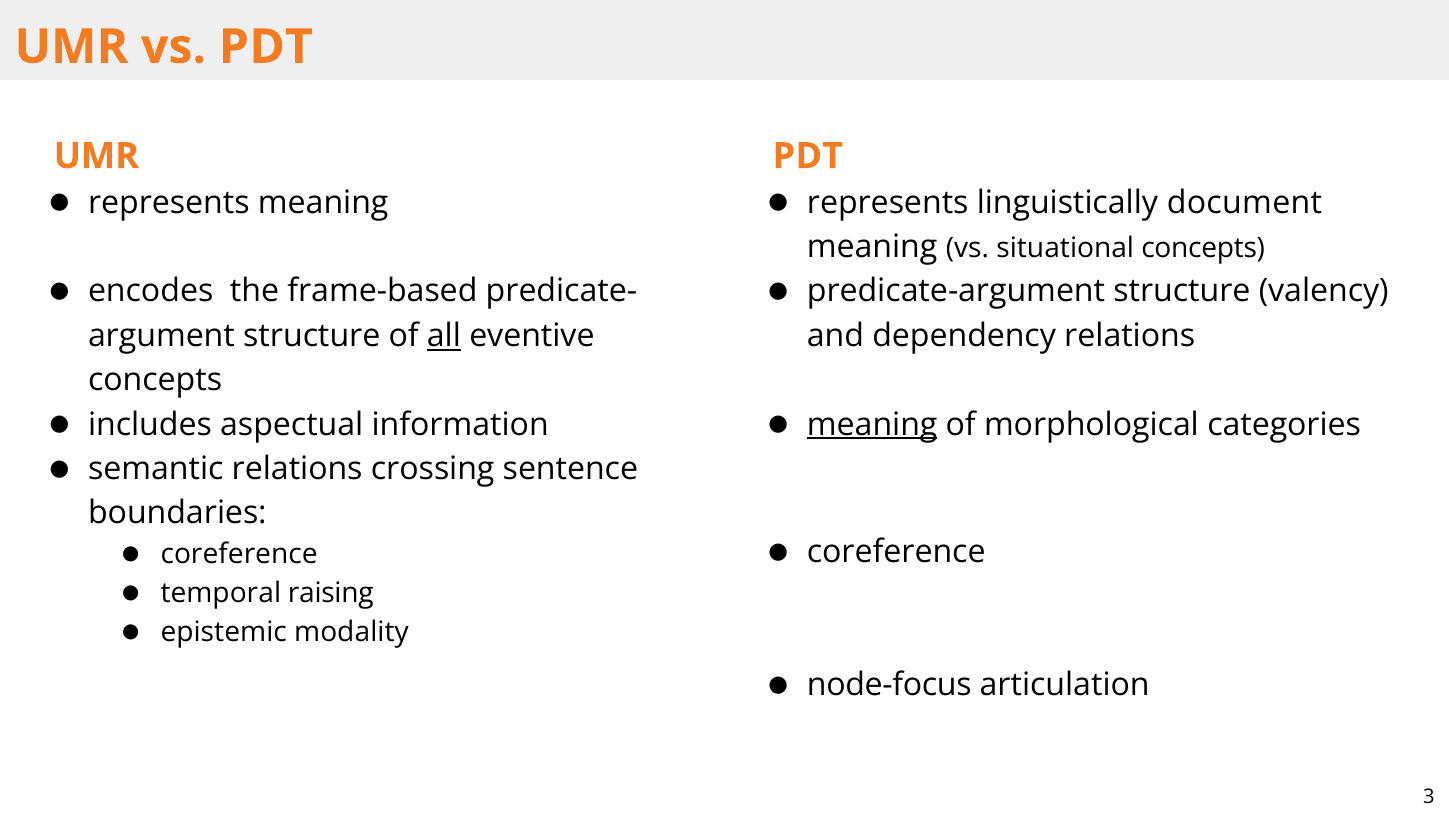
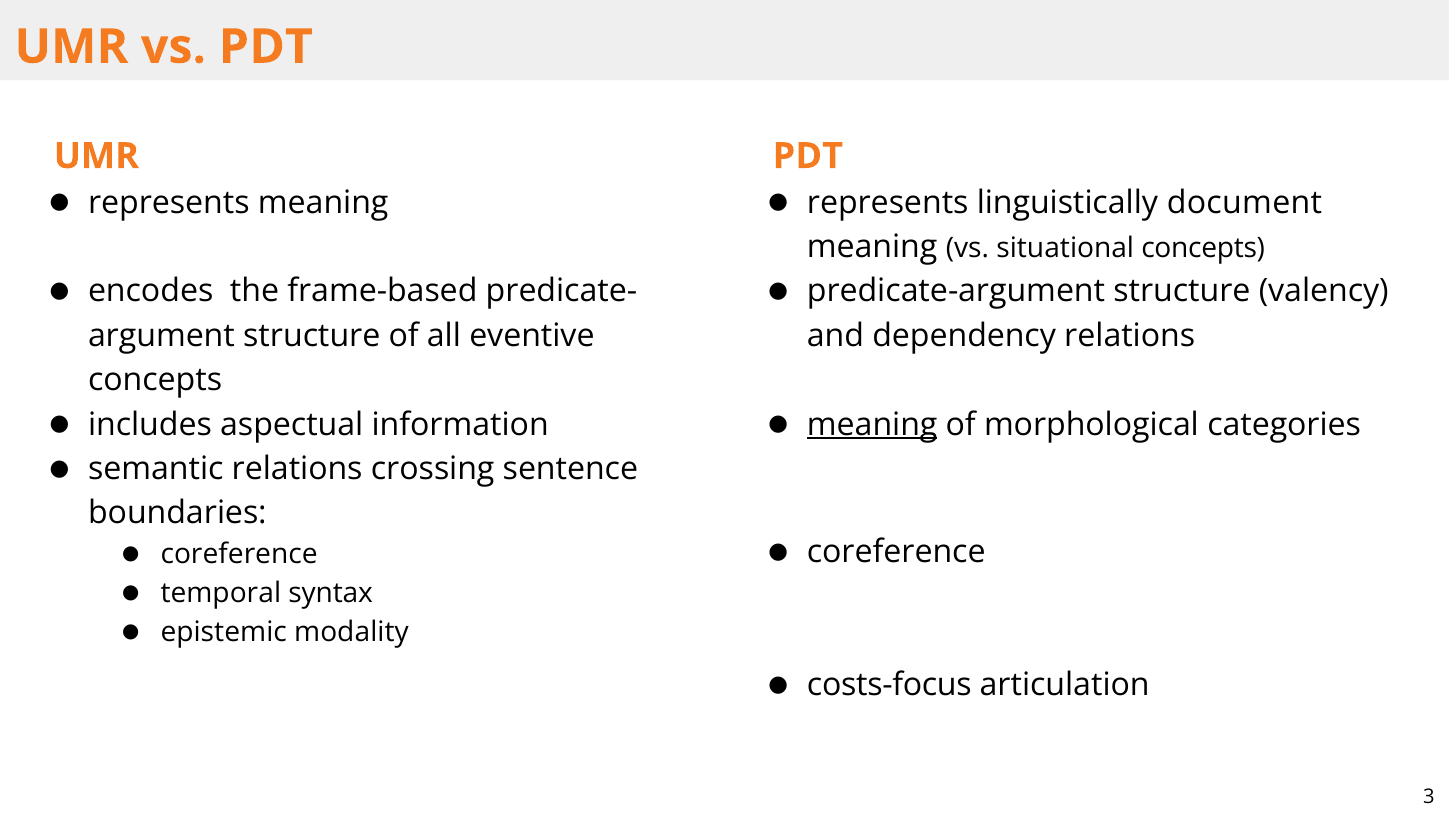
all underline: present -> none
raising: raising -> syntax
node-focus: node-focus -> costs-focus
